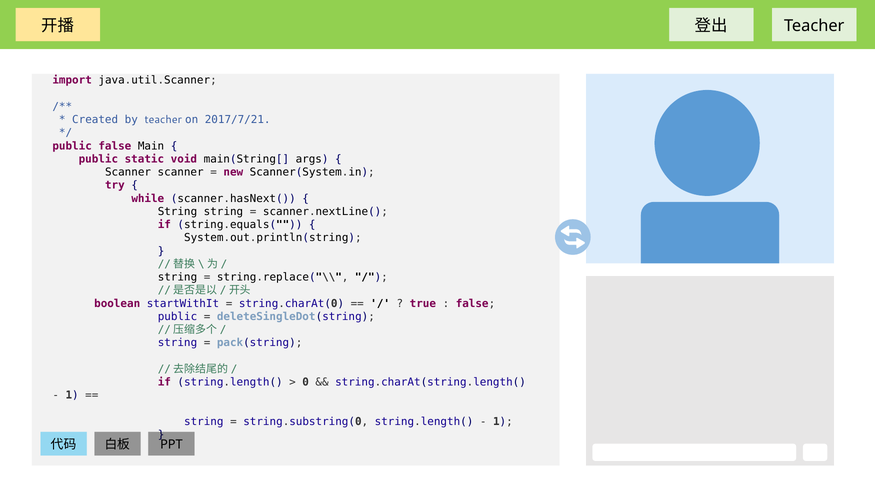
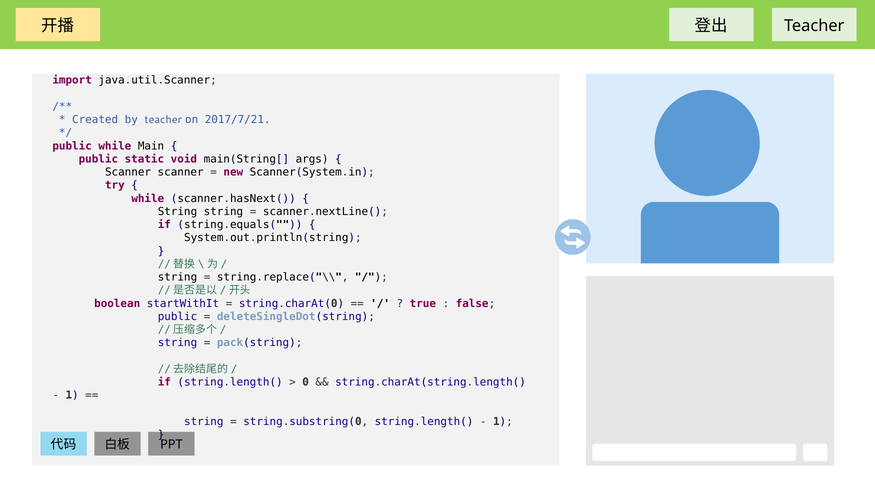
public false: false -> while
